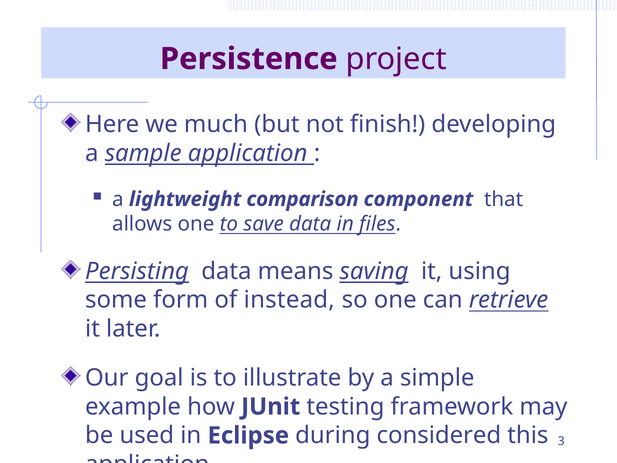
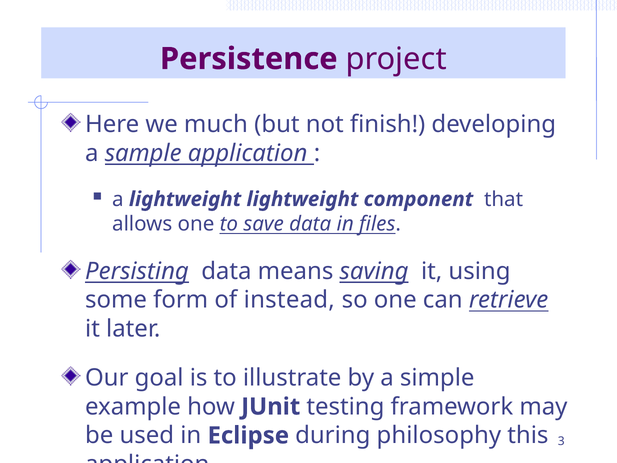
lightweight comparison: comparison -> lightweight
considered: considered -> philosophy
